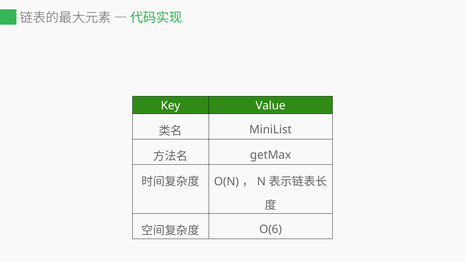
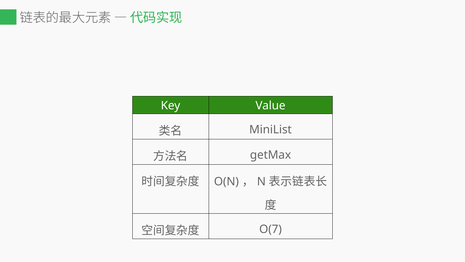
O(6: O(6 -> O(7
